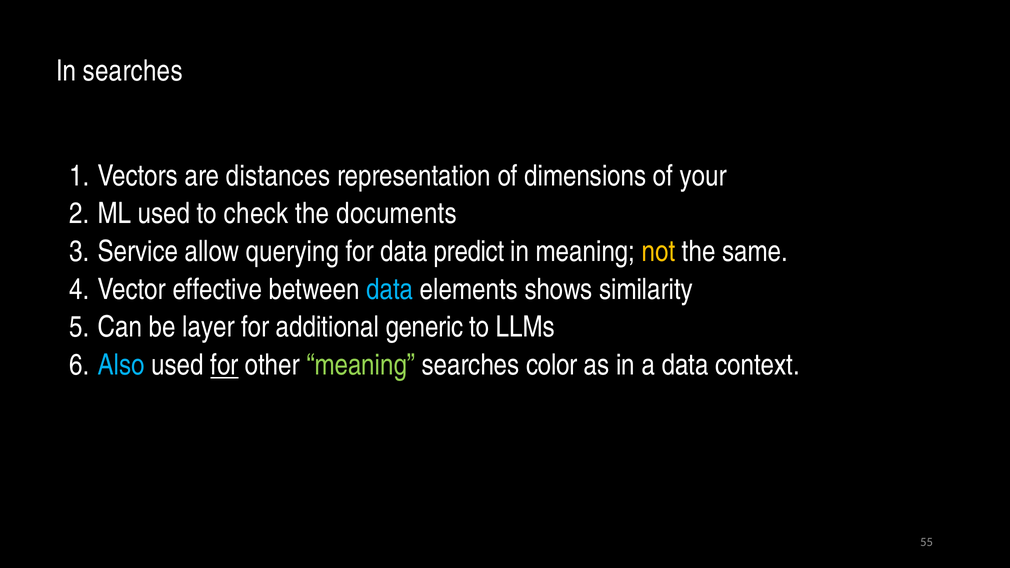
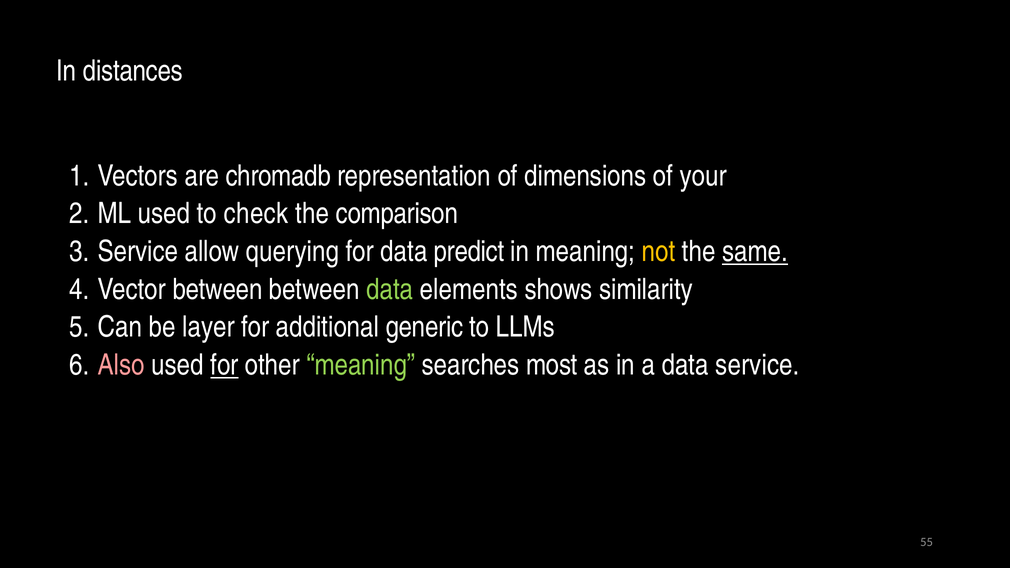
In searches: searches -> distances
distances: distances -> chromadb
documents: documents -> comparison
same underline: none -> present
Vector effective: effective -> between
data at (390, 289) colour: light blue -> light green
Also colour: light blue -> pink
color: color -> most
data context: context -> service
